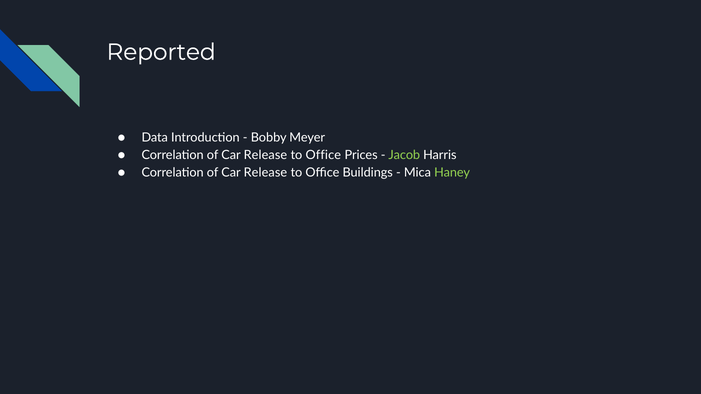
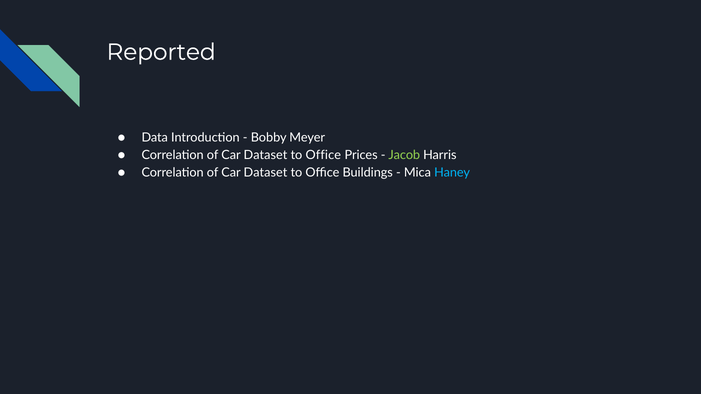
Release at (265, 155): Release -> Dataset
Release at (265, 173): Release -> Dataset
Haney colour: light green -> light blue
